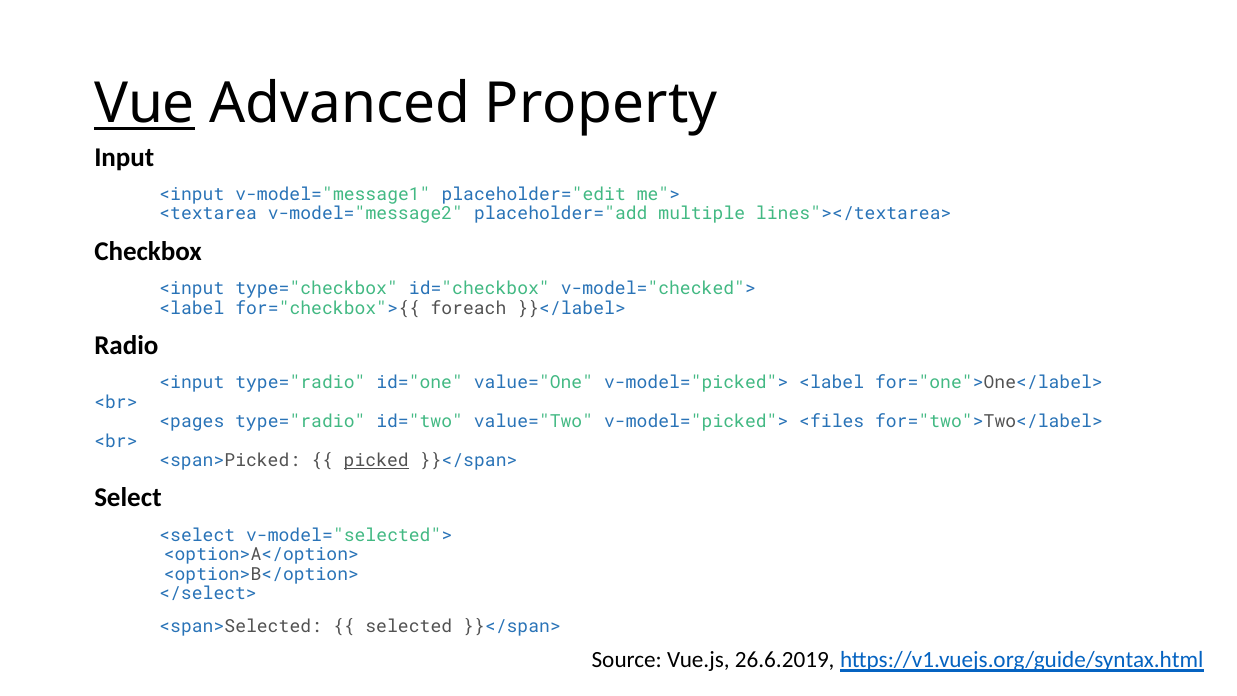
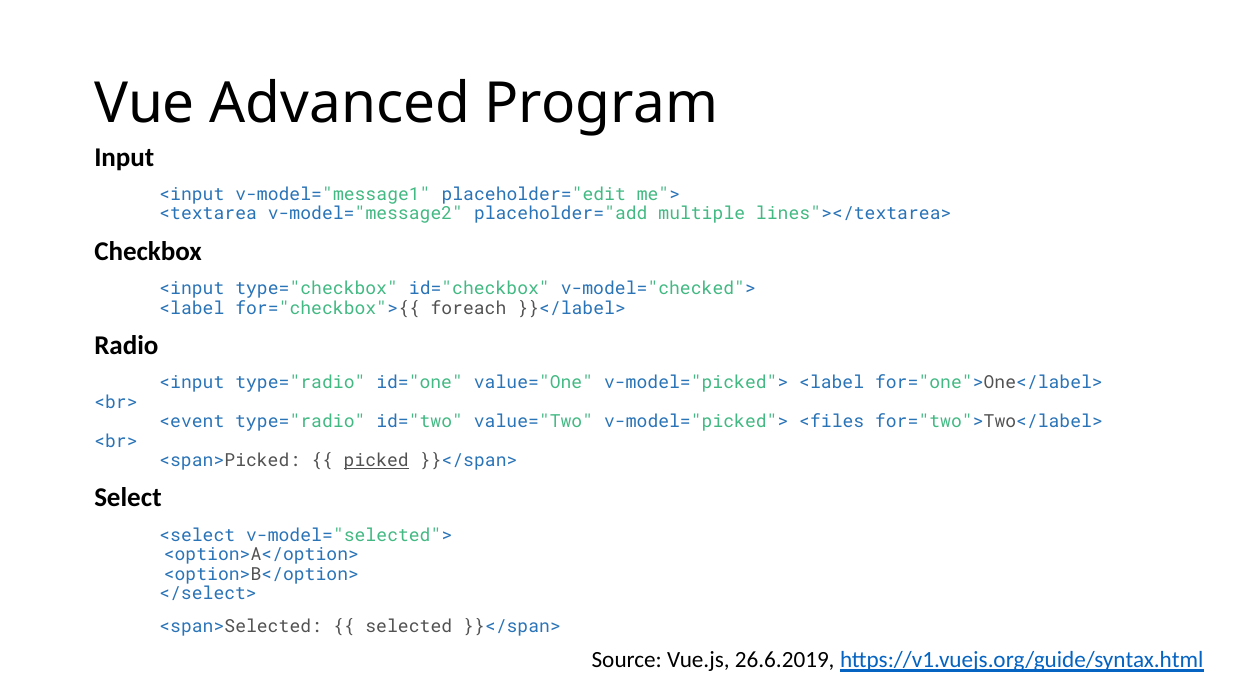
Vue underline: present -> none
Property: Property -> Program
<pages: <pages -> <event
